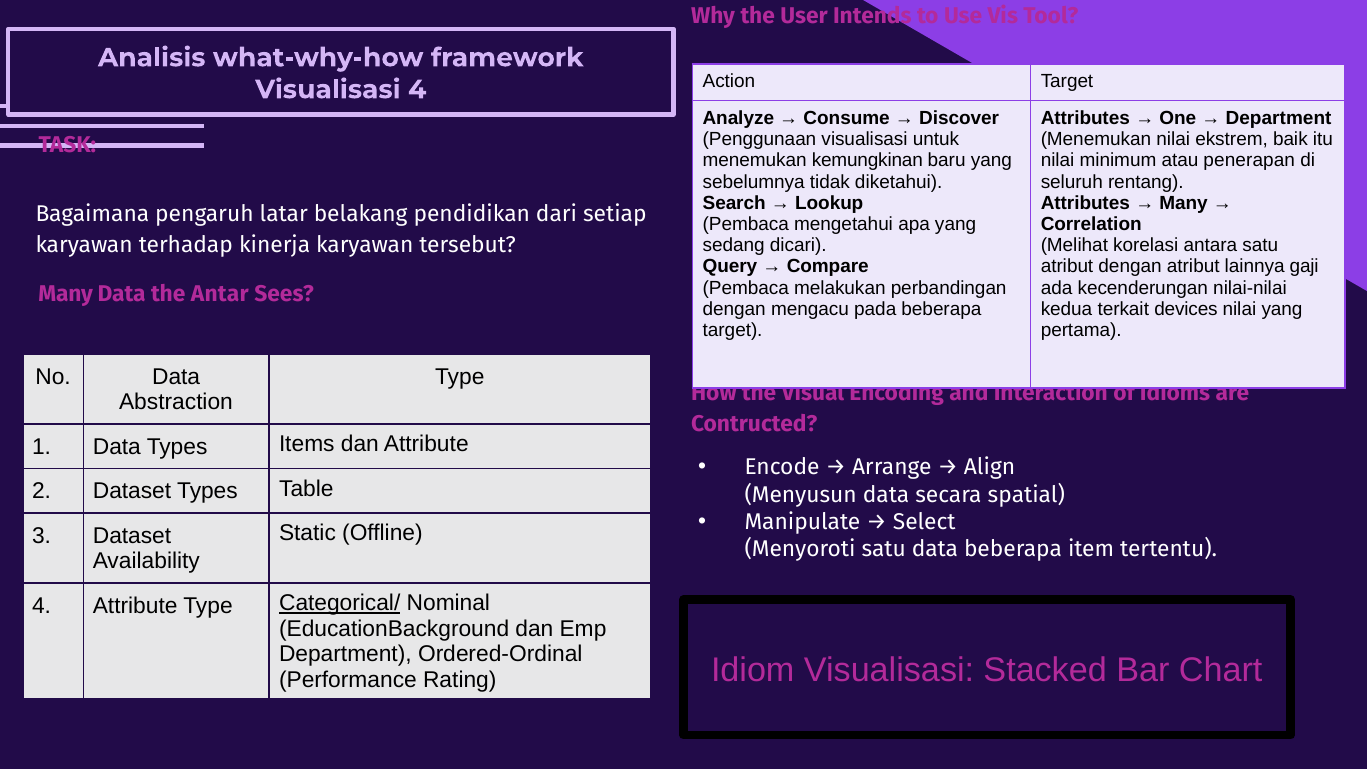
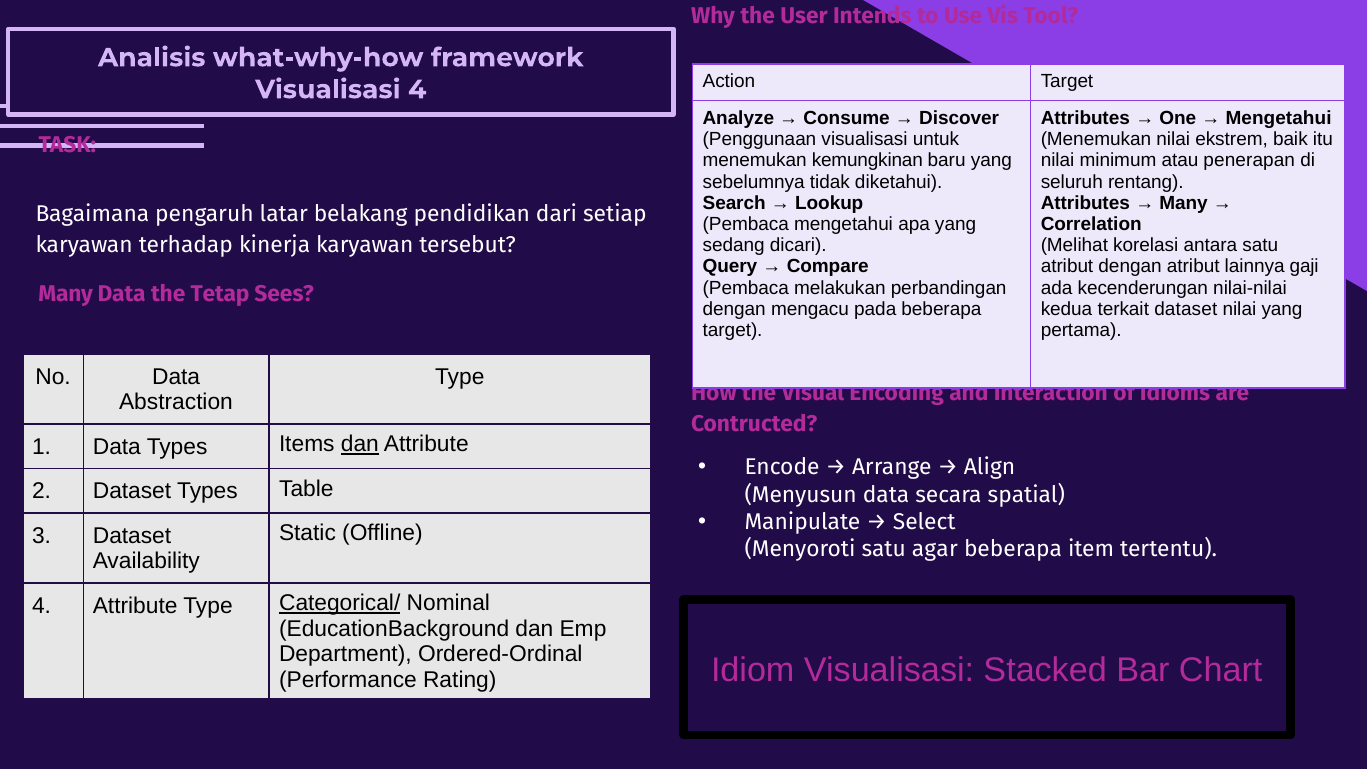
Department at (1279, 118): Department -> Mengetahui
Antar: Antar -> Tetap
terkait devices: devices -> dataset
dan at (360, 444) underline: none -> present
satu data: data -> agar
